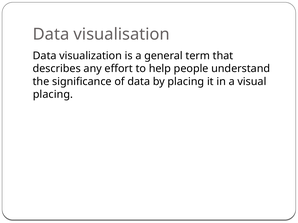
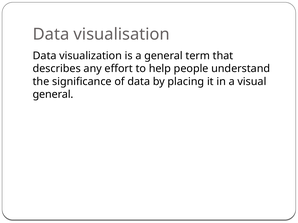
placing at (53, 95): placing -> general
